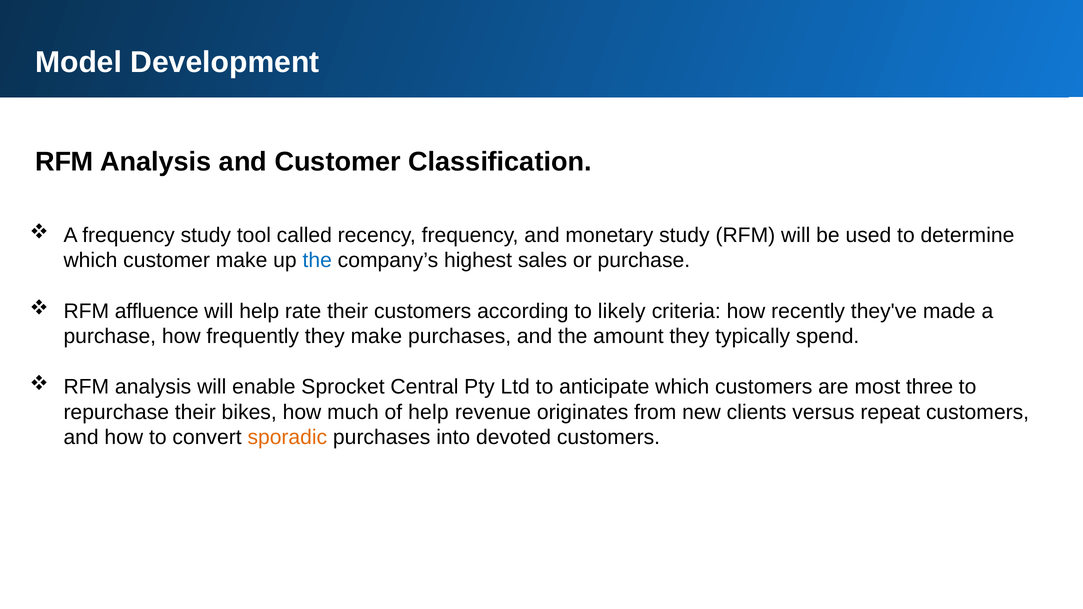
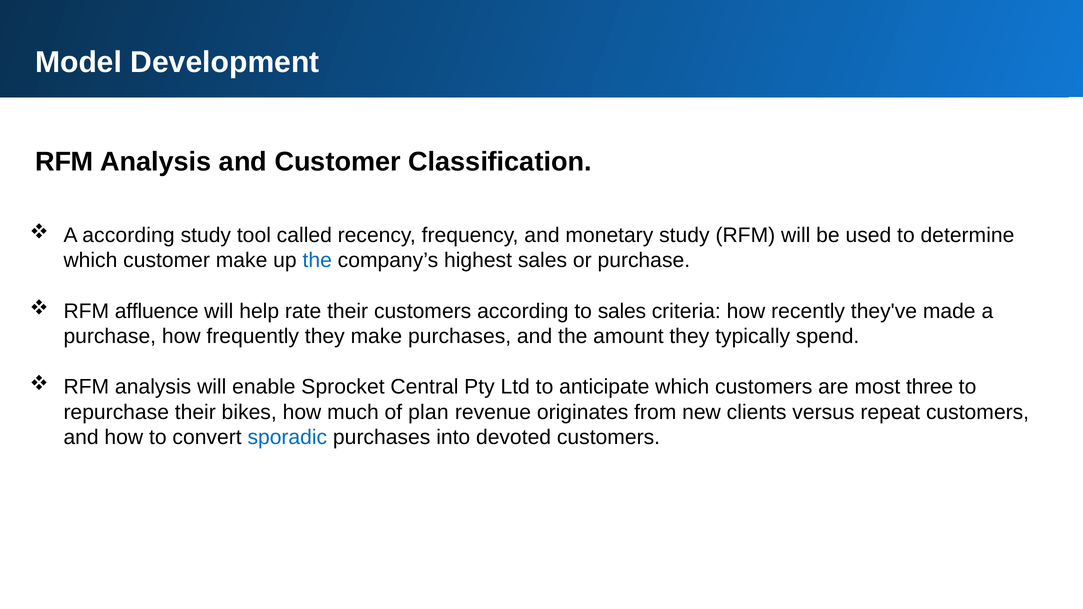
A frequency: frequency -> according
to likely: likely -> sales
of help: help -> plan
sporadic colour: orange -> blue
